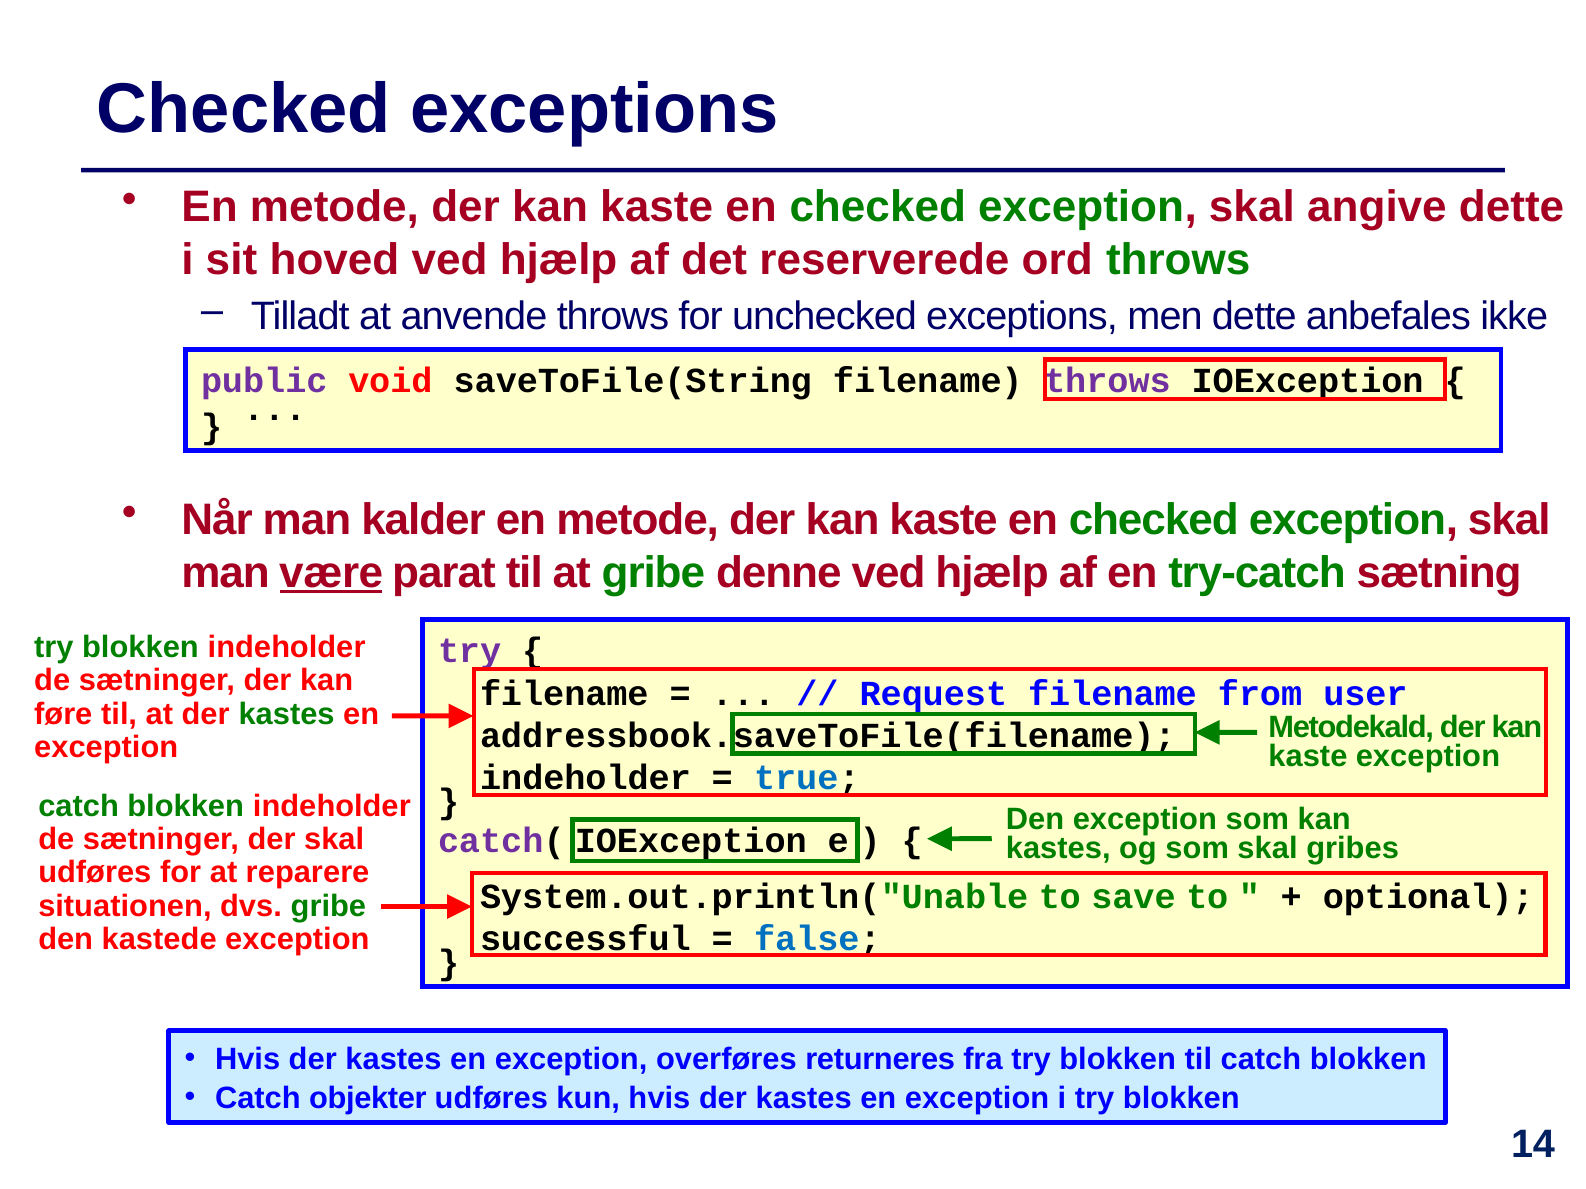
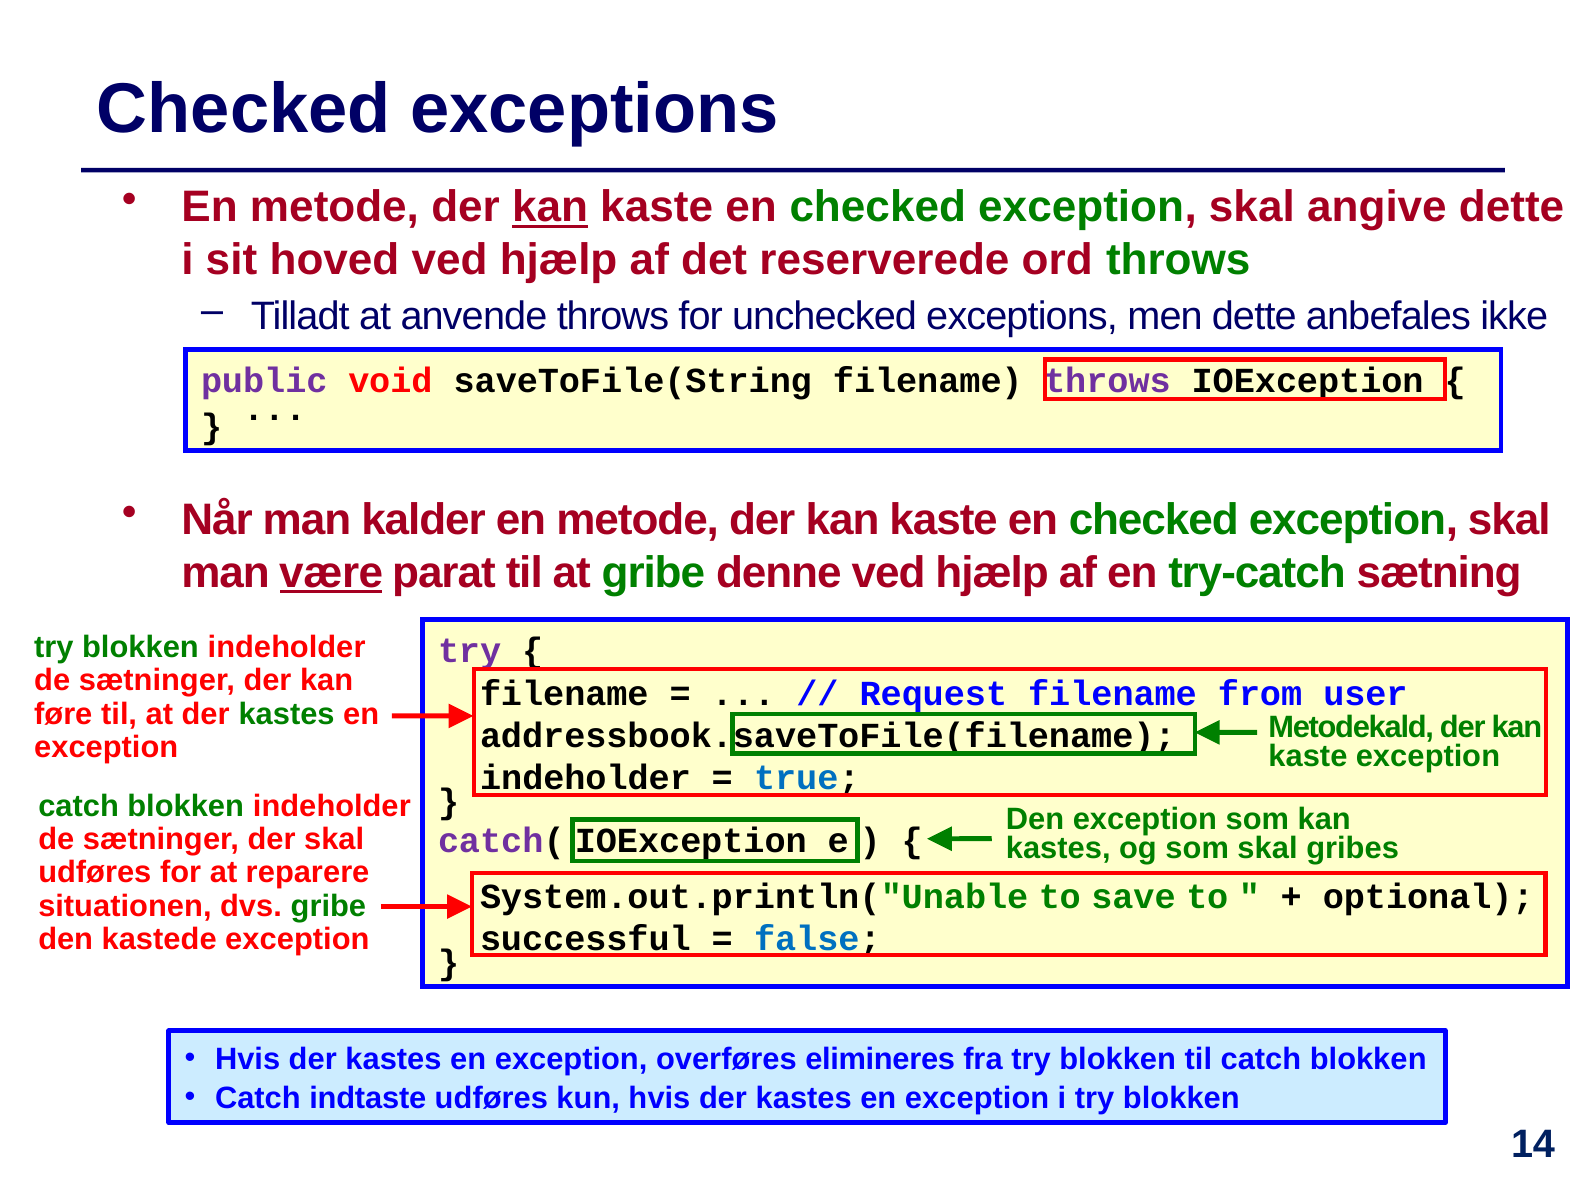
kan at (550, 207) underline: none -> present
returneres: returneres -> elimineres
objekter: objekter -> indtaste
